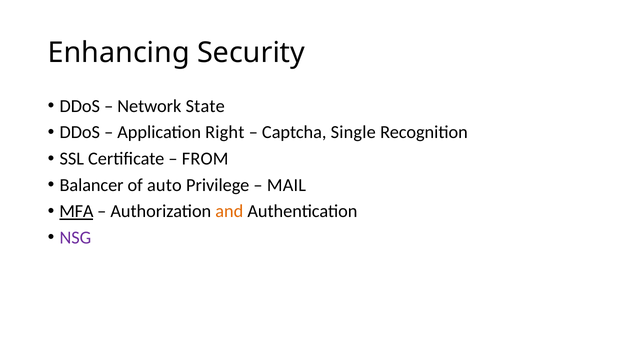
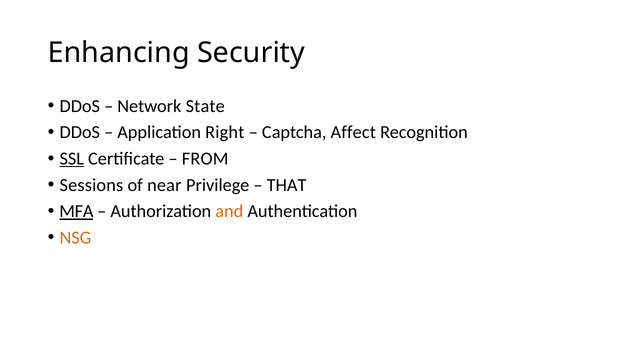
Single: Single -> Affect
SSL underline: none -> present
Balancer: Balancer -> Sessions
auto: auto -> near
MAIL: MAIL -> THAT
NSG colour: purple -> orange
